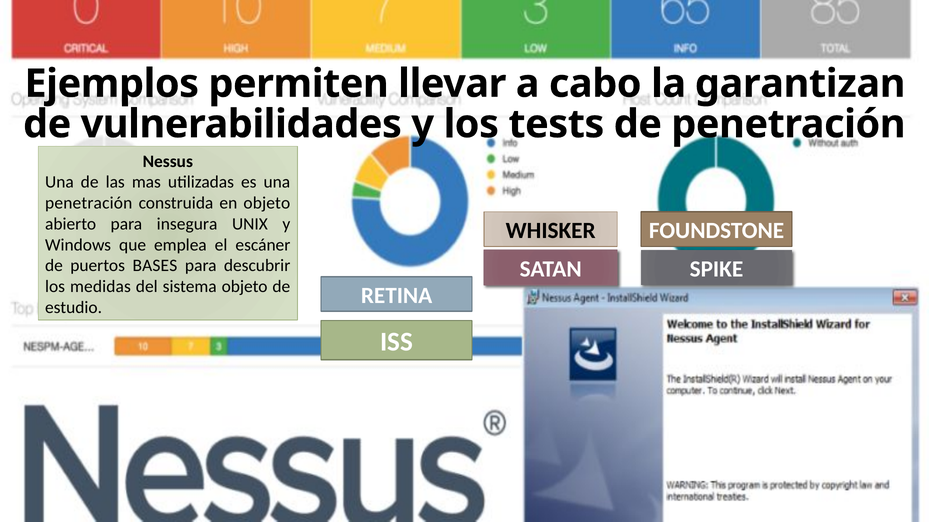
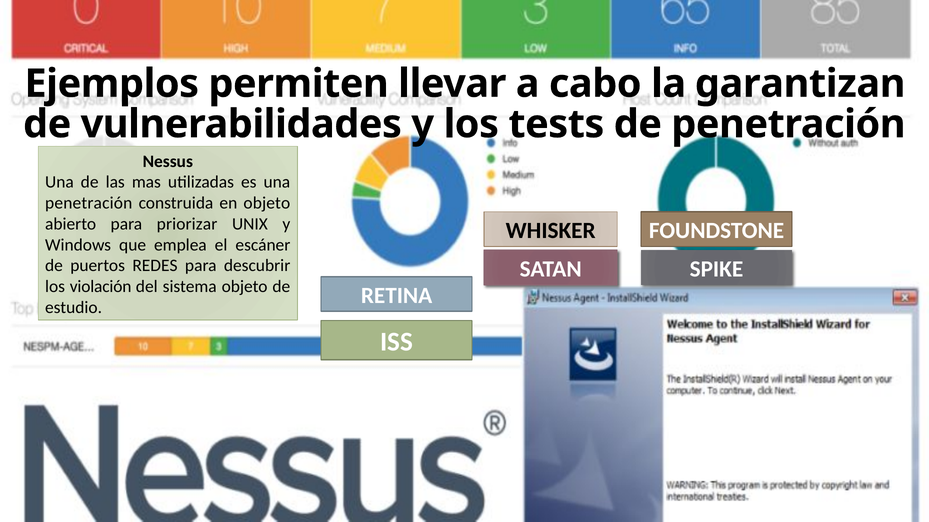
insegura: insegura -> priorizar
BASES: BASES -> REDES
medidas: medidas -> violación
